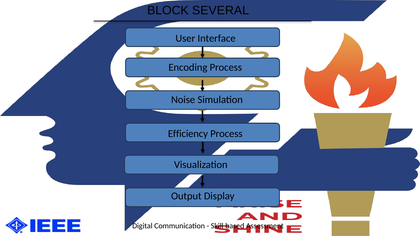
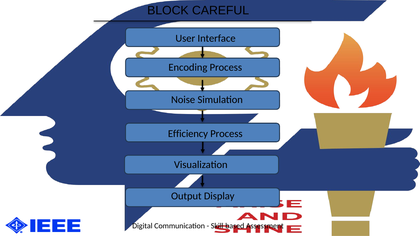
SEVERAL: SEVERAL -> CAREFUL
